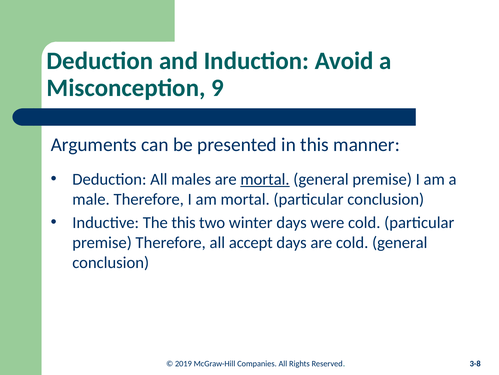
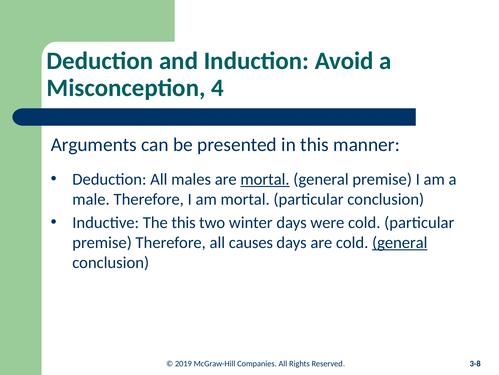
9: 9 -> 4
accept: accept -> causes
general at (400, 242) underline: none -> present
